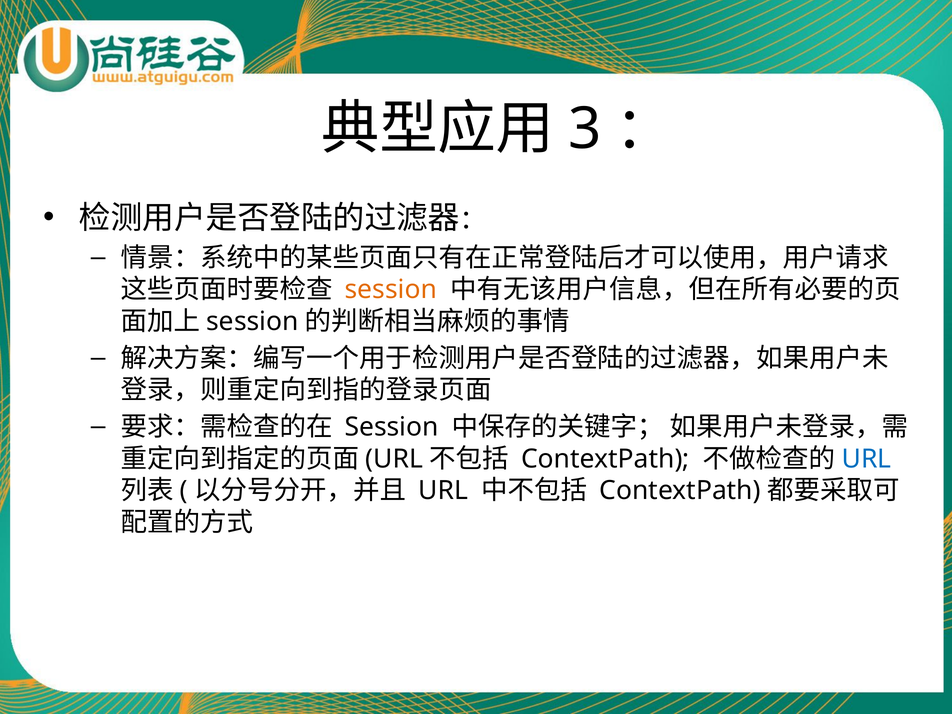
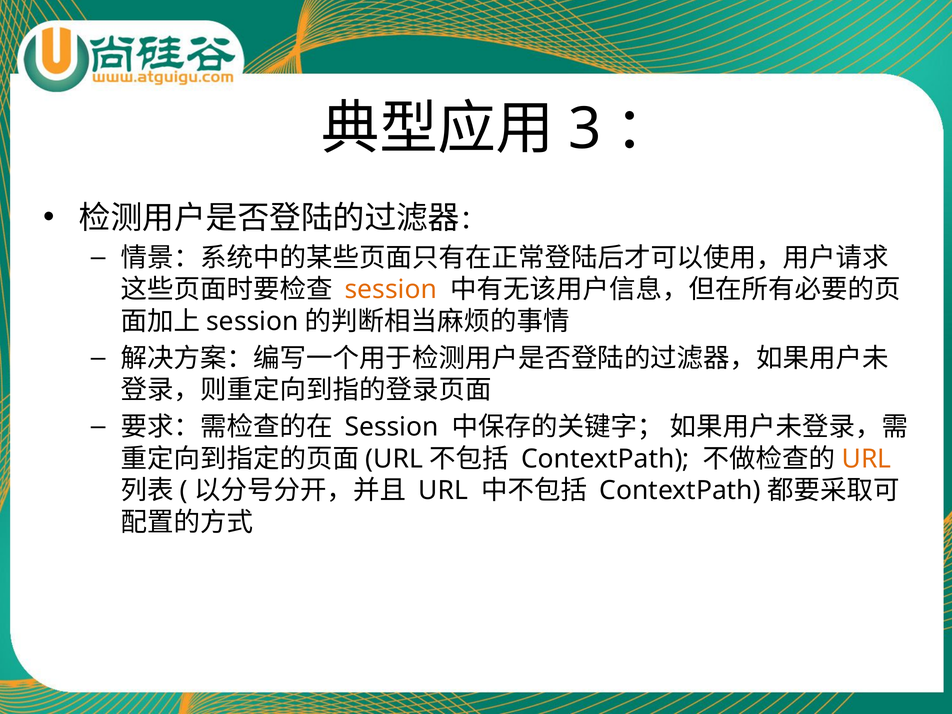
URL at (867, 459) colour: blue -> orange
